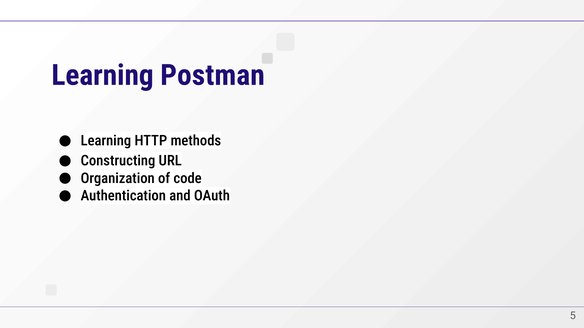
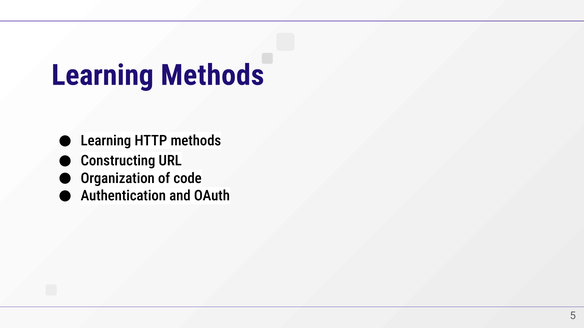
Learning Postman: Postman -> Methods
